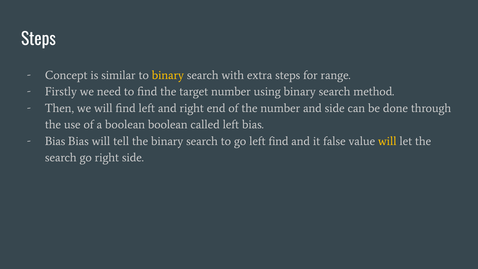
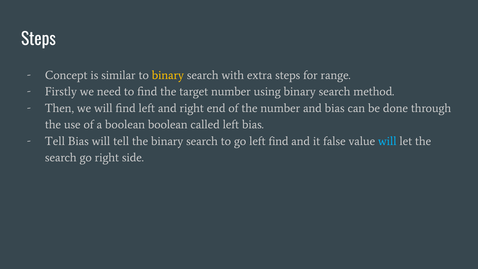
and side: side -> bias
Bias at (55, 141): Bias -> Tell
will at (387, 141) colour: yellow -> light blue
